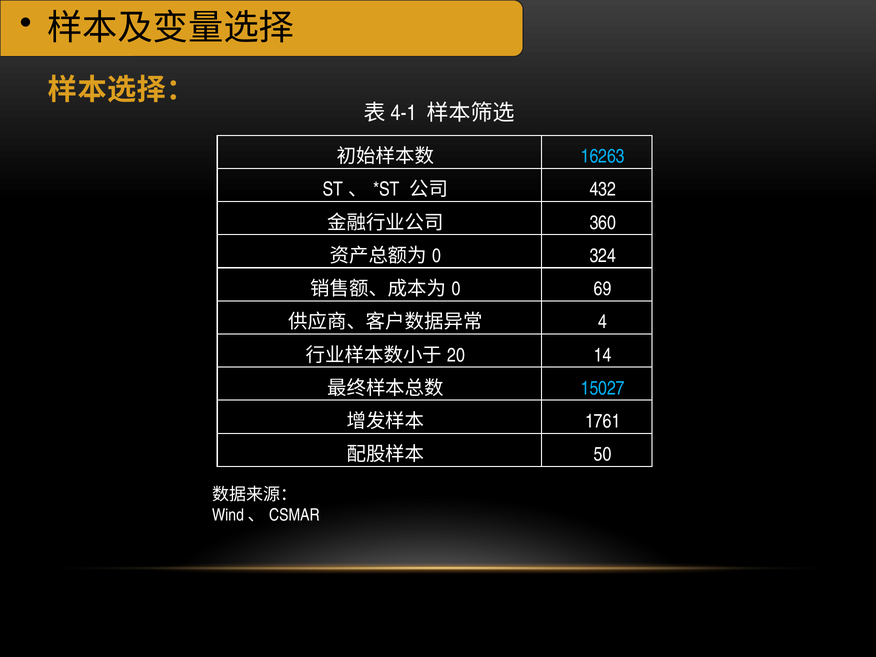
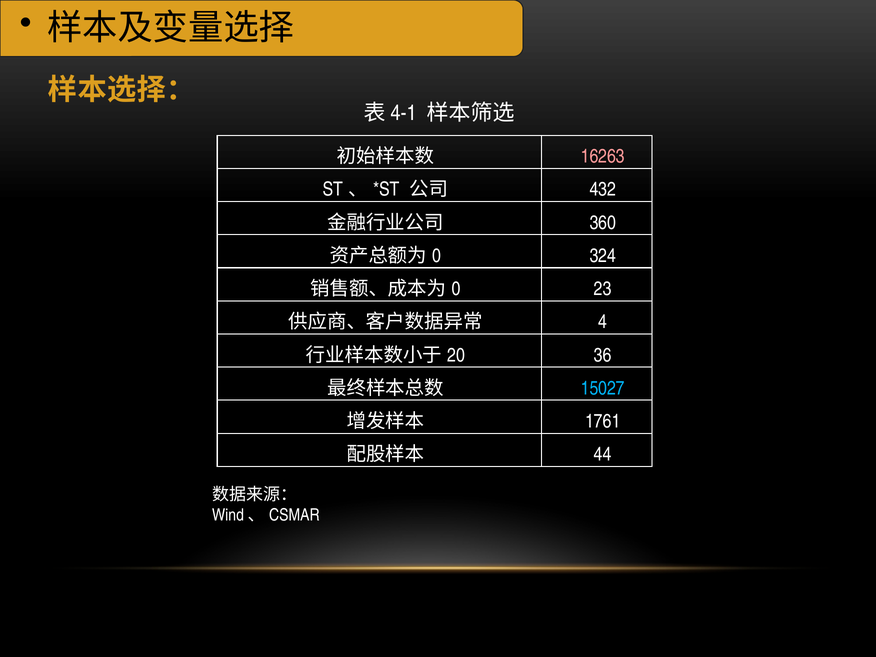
16263 colour: light blue -> pink
69: 69 -> 23
14: 14 -> 36
50: 50 -> 44
